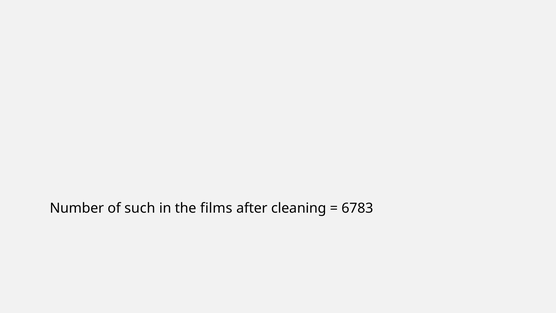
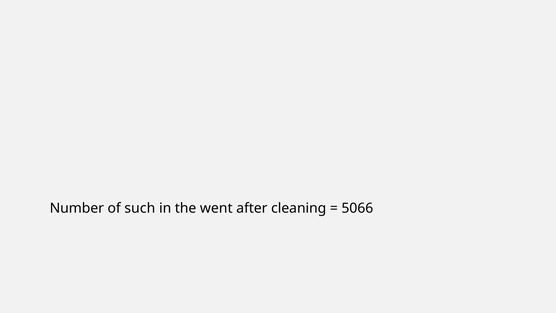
films: films -> went
6783: 6783 -> 5066
